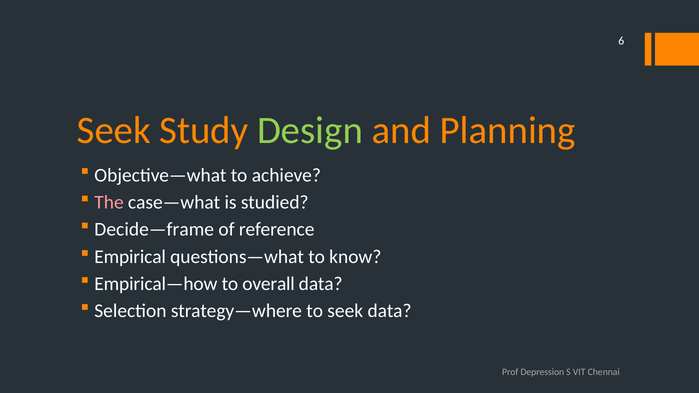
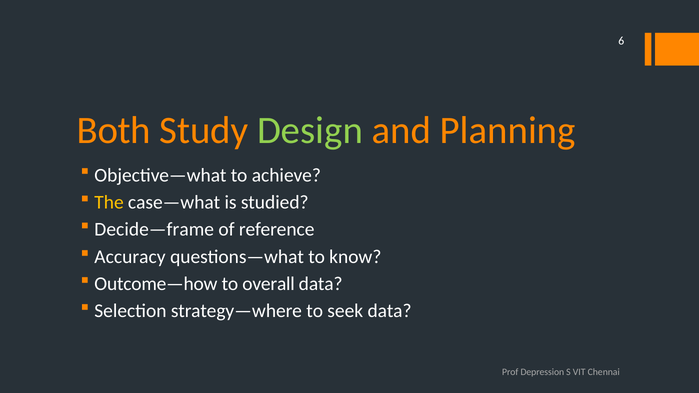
Seek at (114, 131): Seek -> Both
The colour: pink -> yellow
Empirical: Empirical -> Accuracy
Empirical—how: Empirical—how -> Outcome—how
